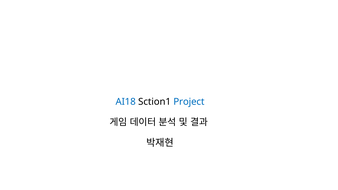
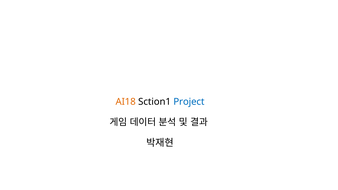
AI18 colour: blue -> orange
